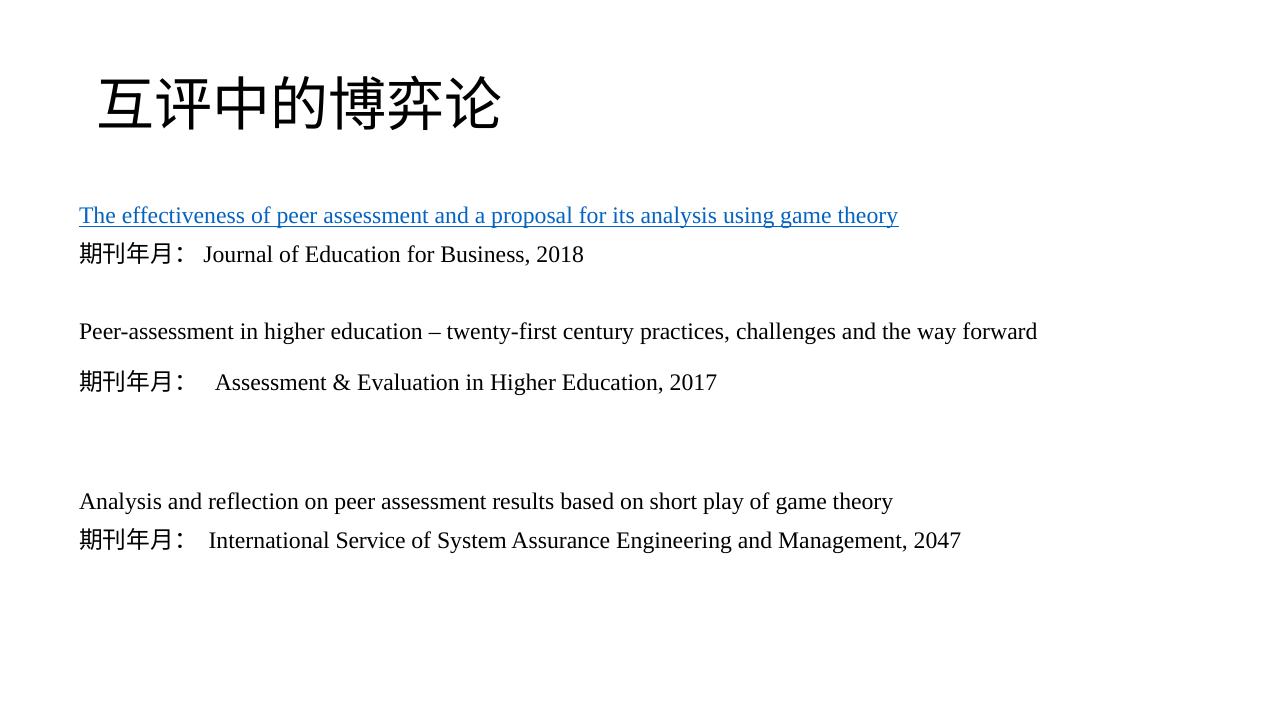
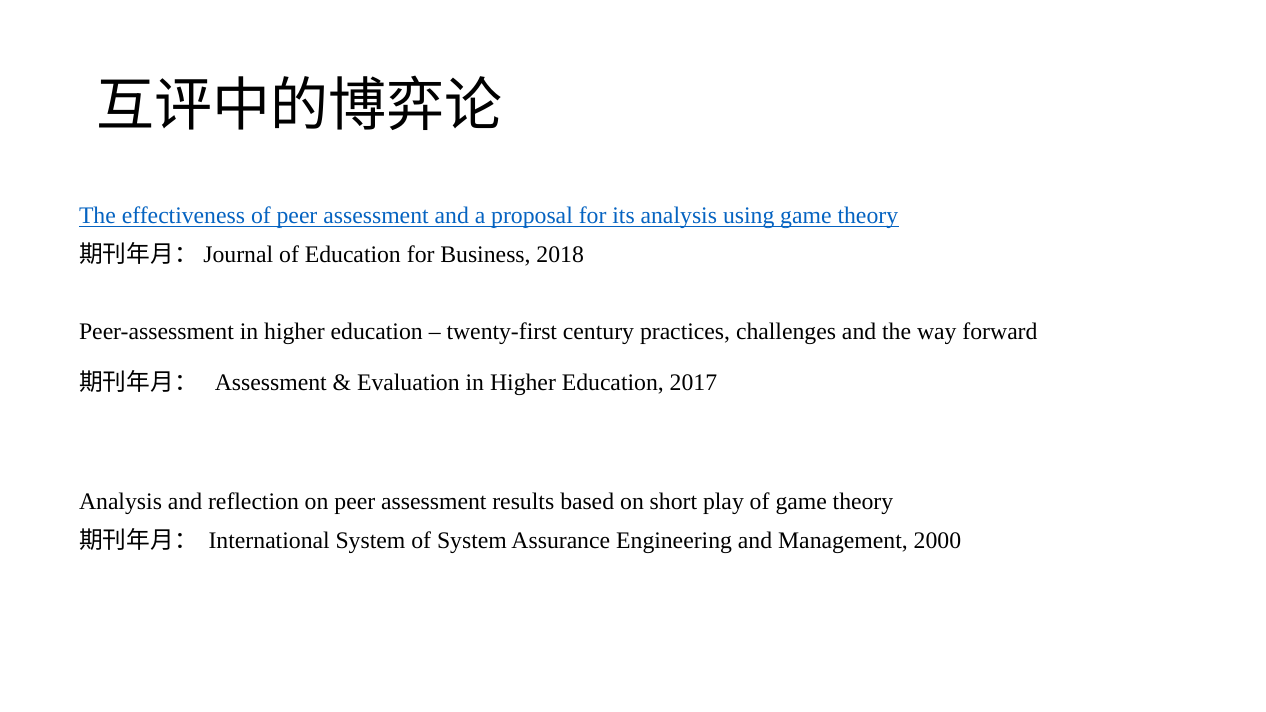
International Service: Service -> System
2047: 2047 -> 2000
